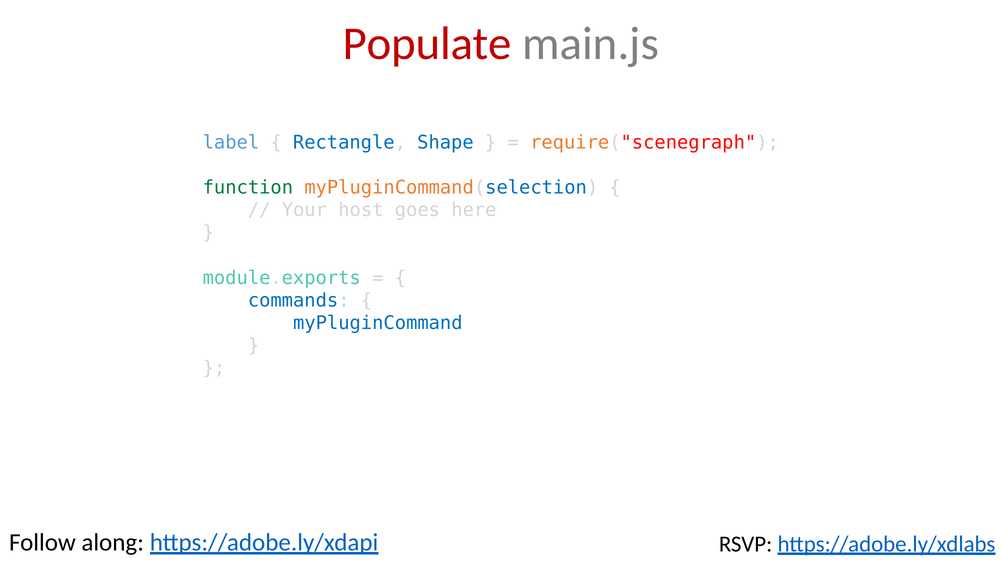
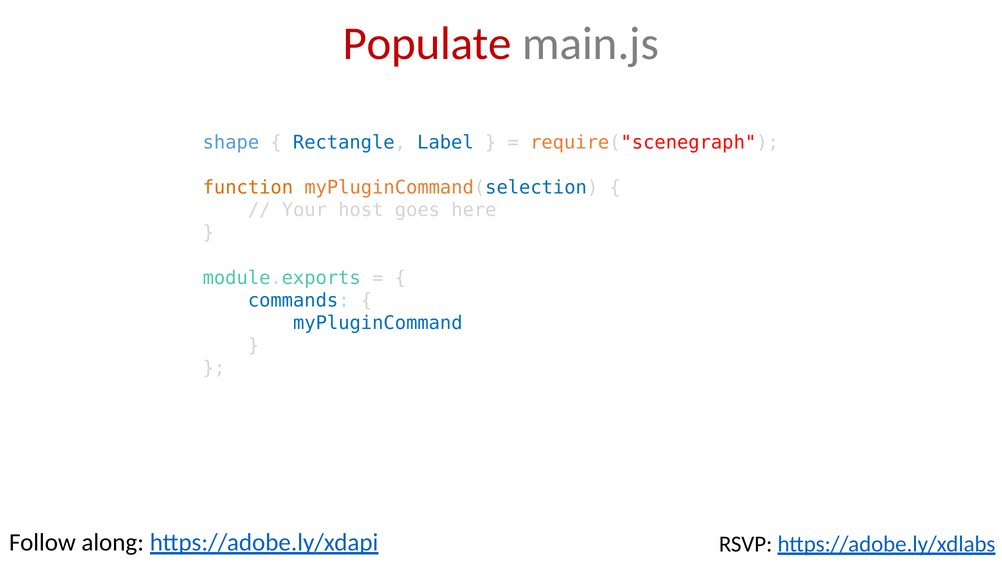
label: label -> shape
Shape: Shape -> Label
function colour: green -> orange
